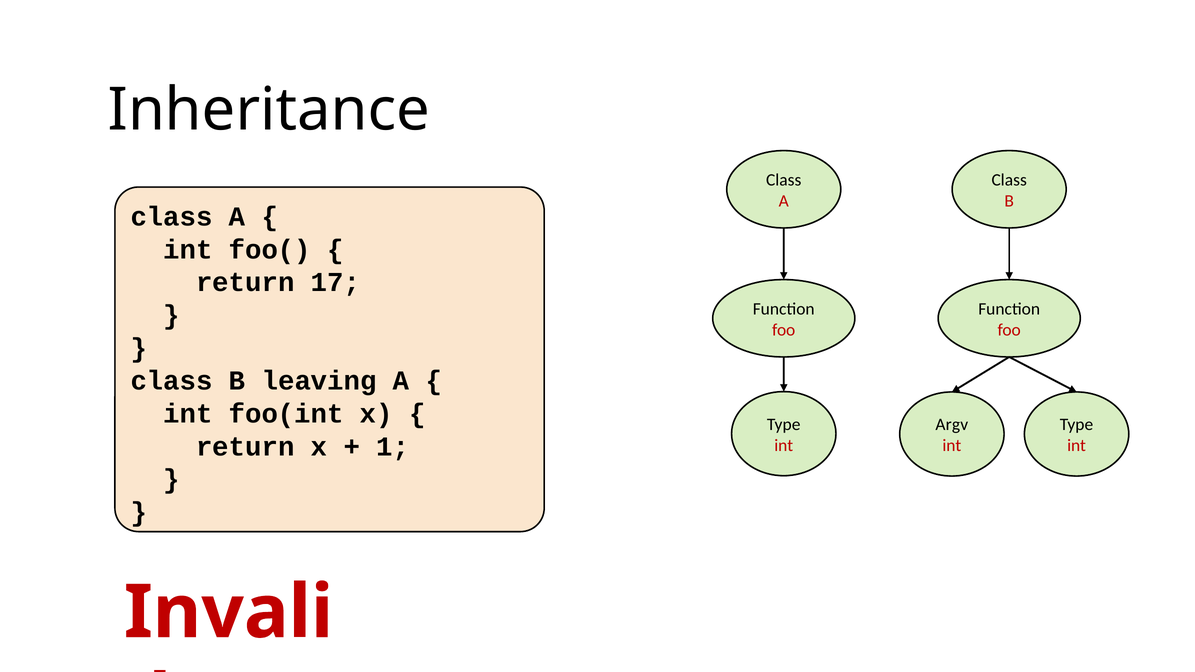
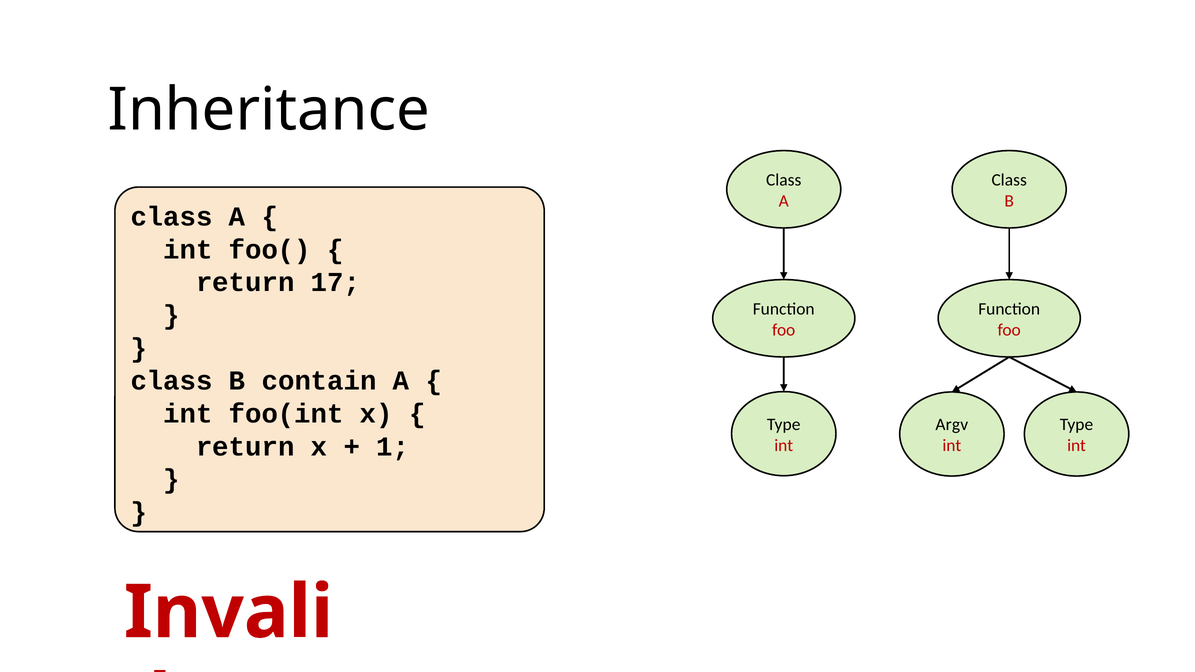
leaving: leaving -> contain
